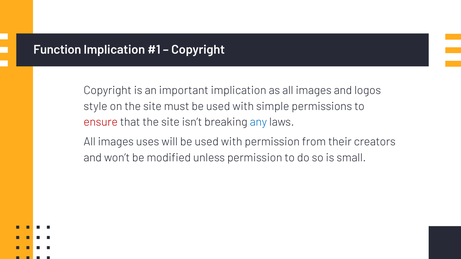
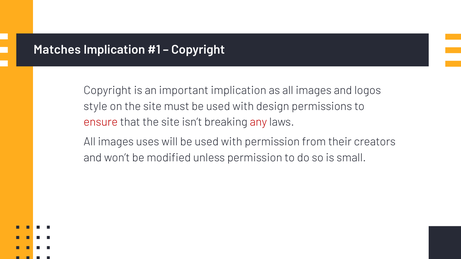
Function: Function -> Matches
simple: simple -> design
any colour: blue -> red
